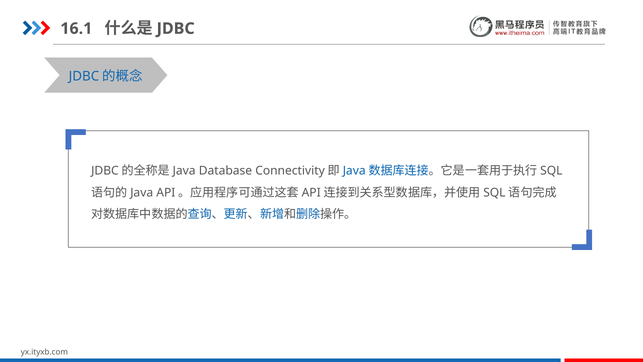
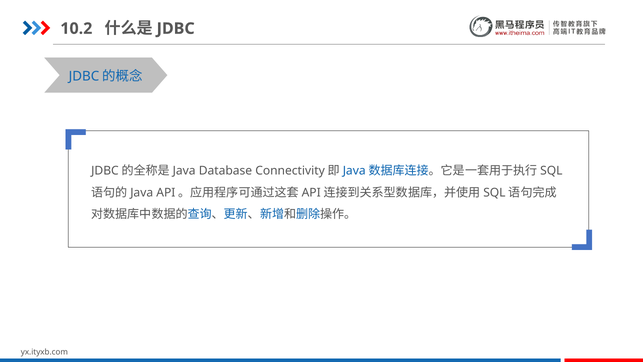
16.1: 16.1 -> 10.2
